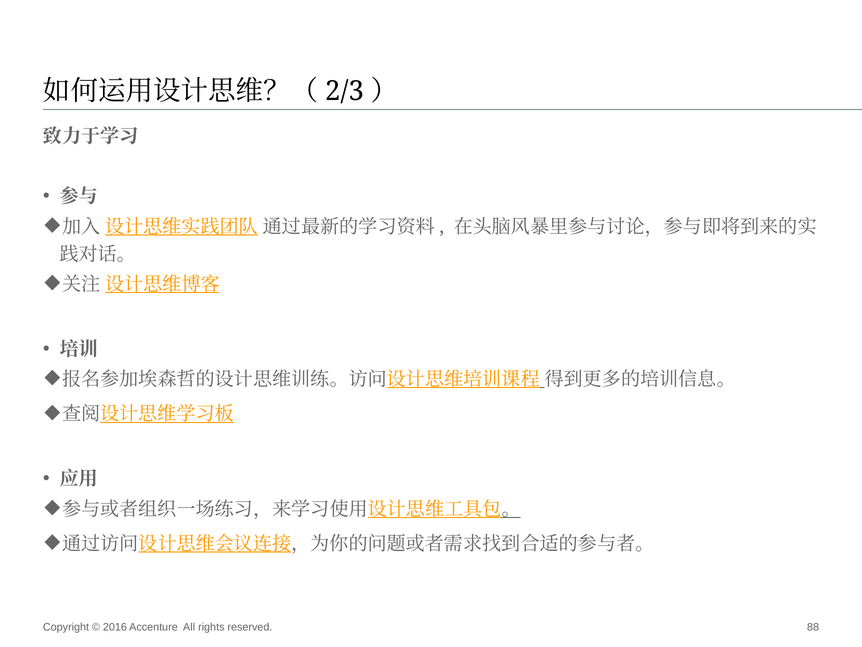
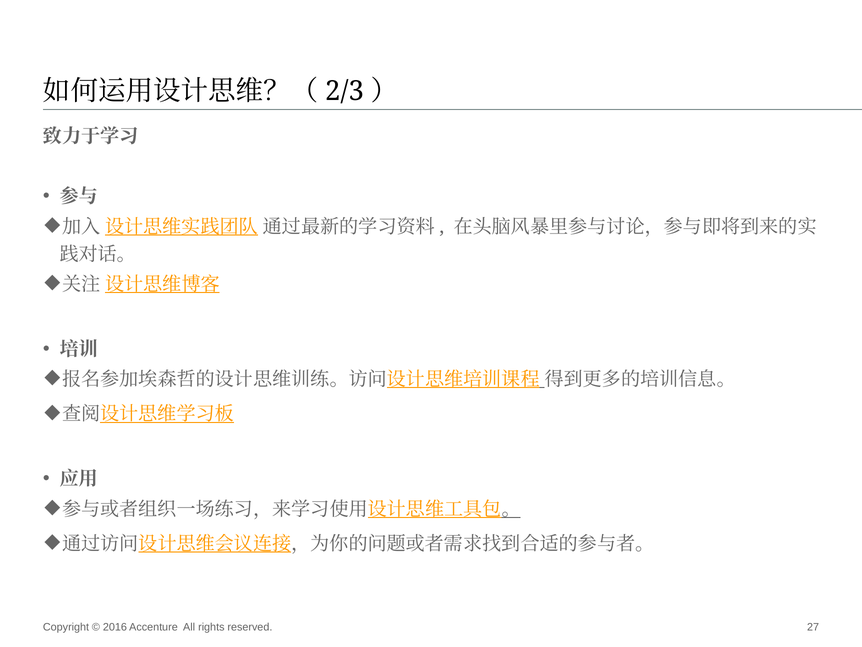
88: 88 -> 27
